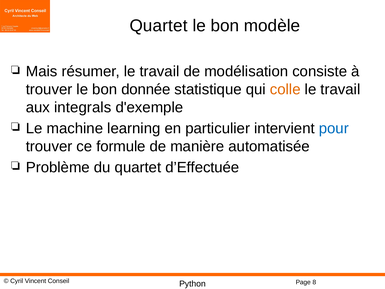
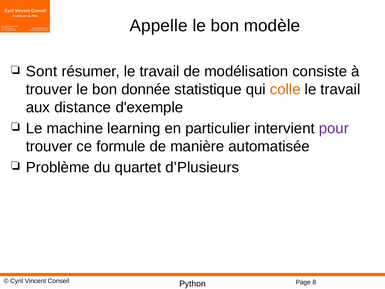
Quartet at (159, 26): Quartet -> Appelle
Mais: Mais -> Sont
integrals: integrals -> distance
pour colour: blue -> purple
d’Effectuée: d’Effectuée -> d’Plusieurs
